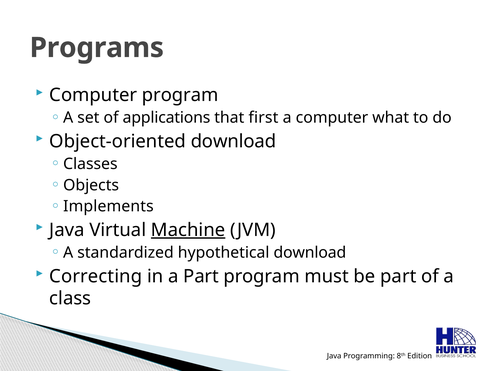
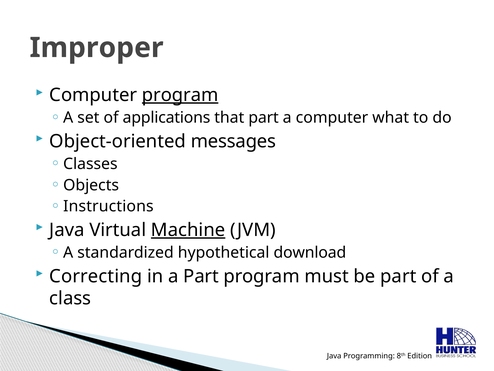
Programs: Programs -> Improper
program at (180, 95) underline: none -> present
that first: first -> part
Object-oriented download: download -> messages
Implements: Implements -> Instructions
